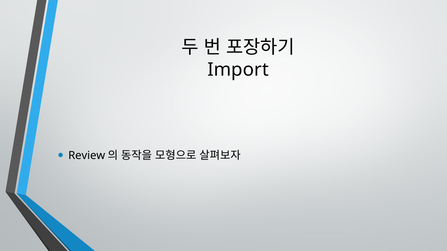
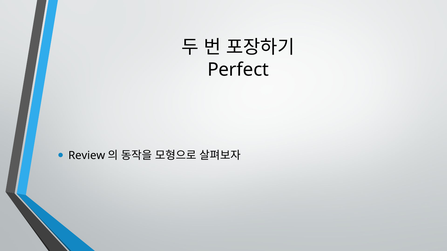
Import: Import -> Perfect
